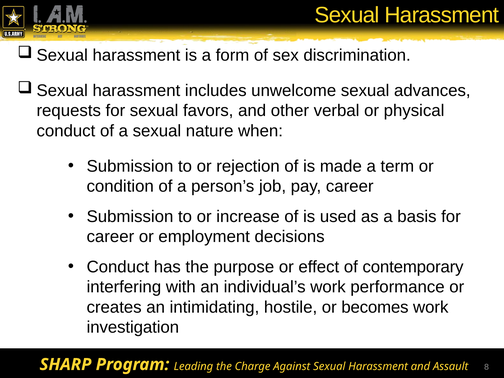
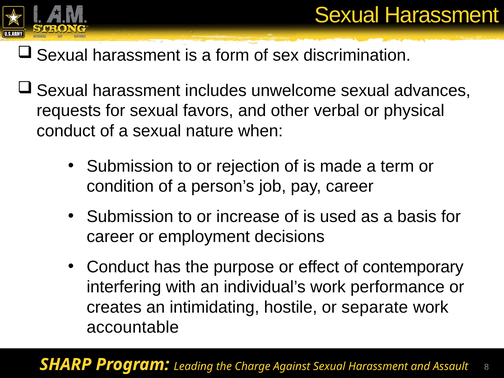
becomes: becomes -> separate
investigation: investigation -> accountable
